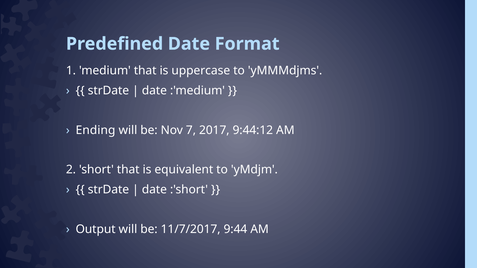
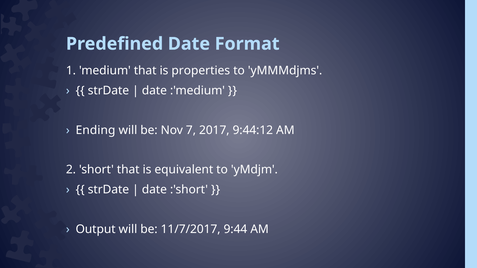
uppercase: uppercase -> properties
